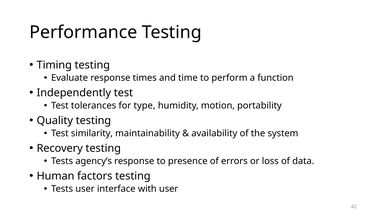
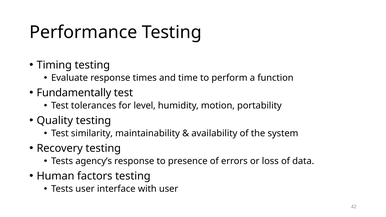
Independently: Independently -> Fundamentally
type: type -> level
